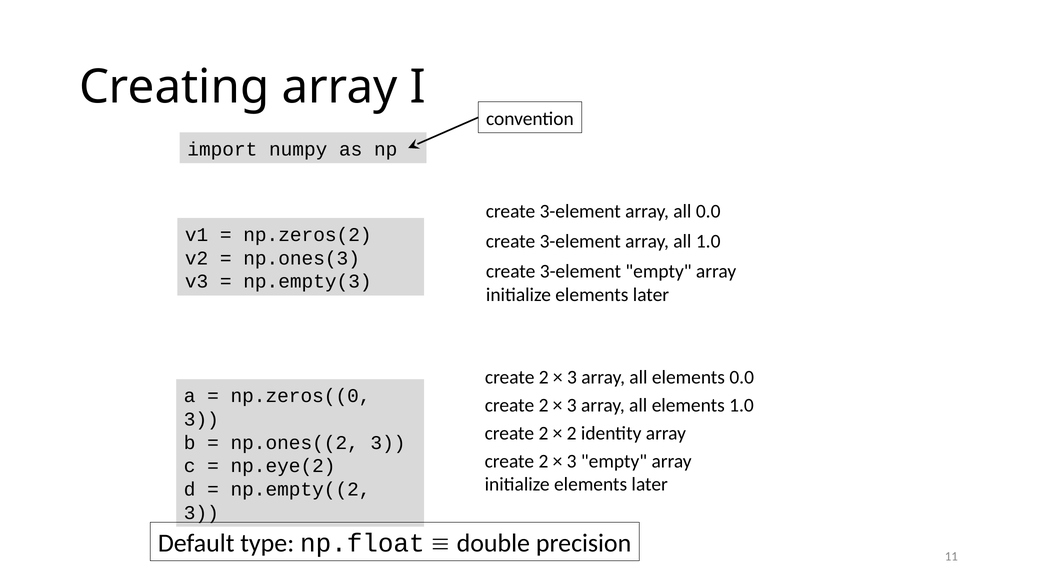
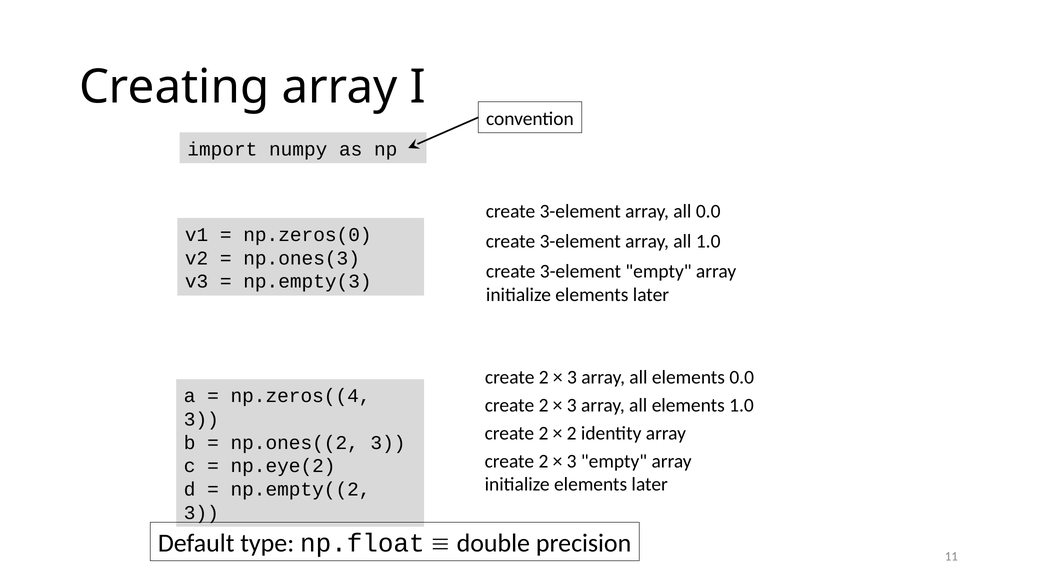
np.zeros(2: np.zeros(2 -> np.zeros(0
np.zeros((0: np.zeros((0 -> np.zeros((4
